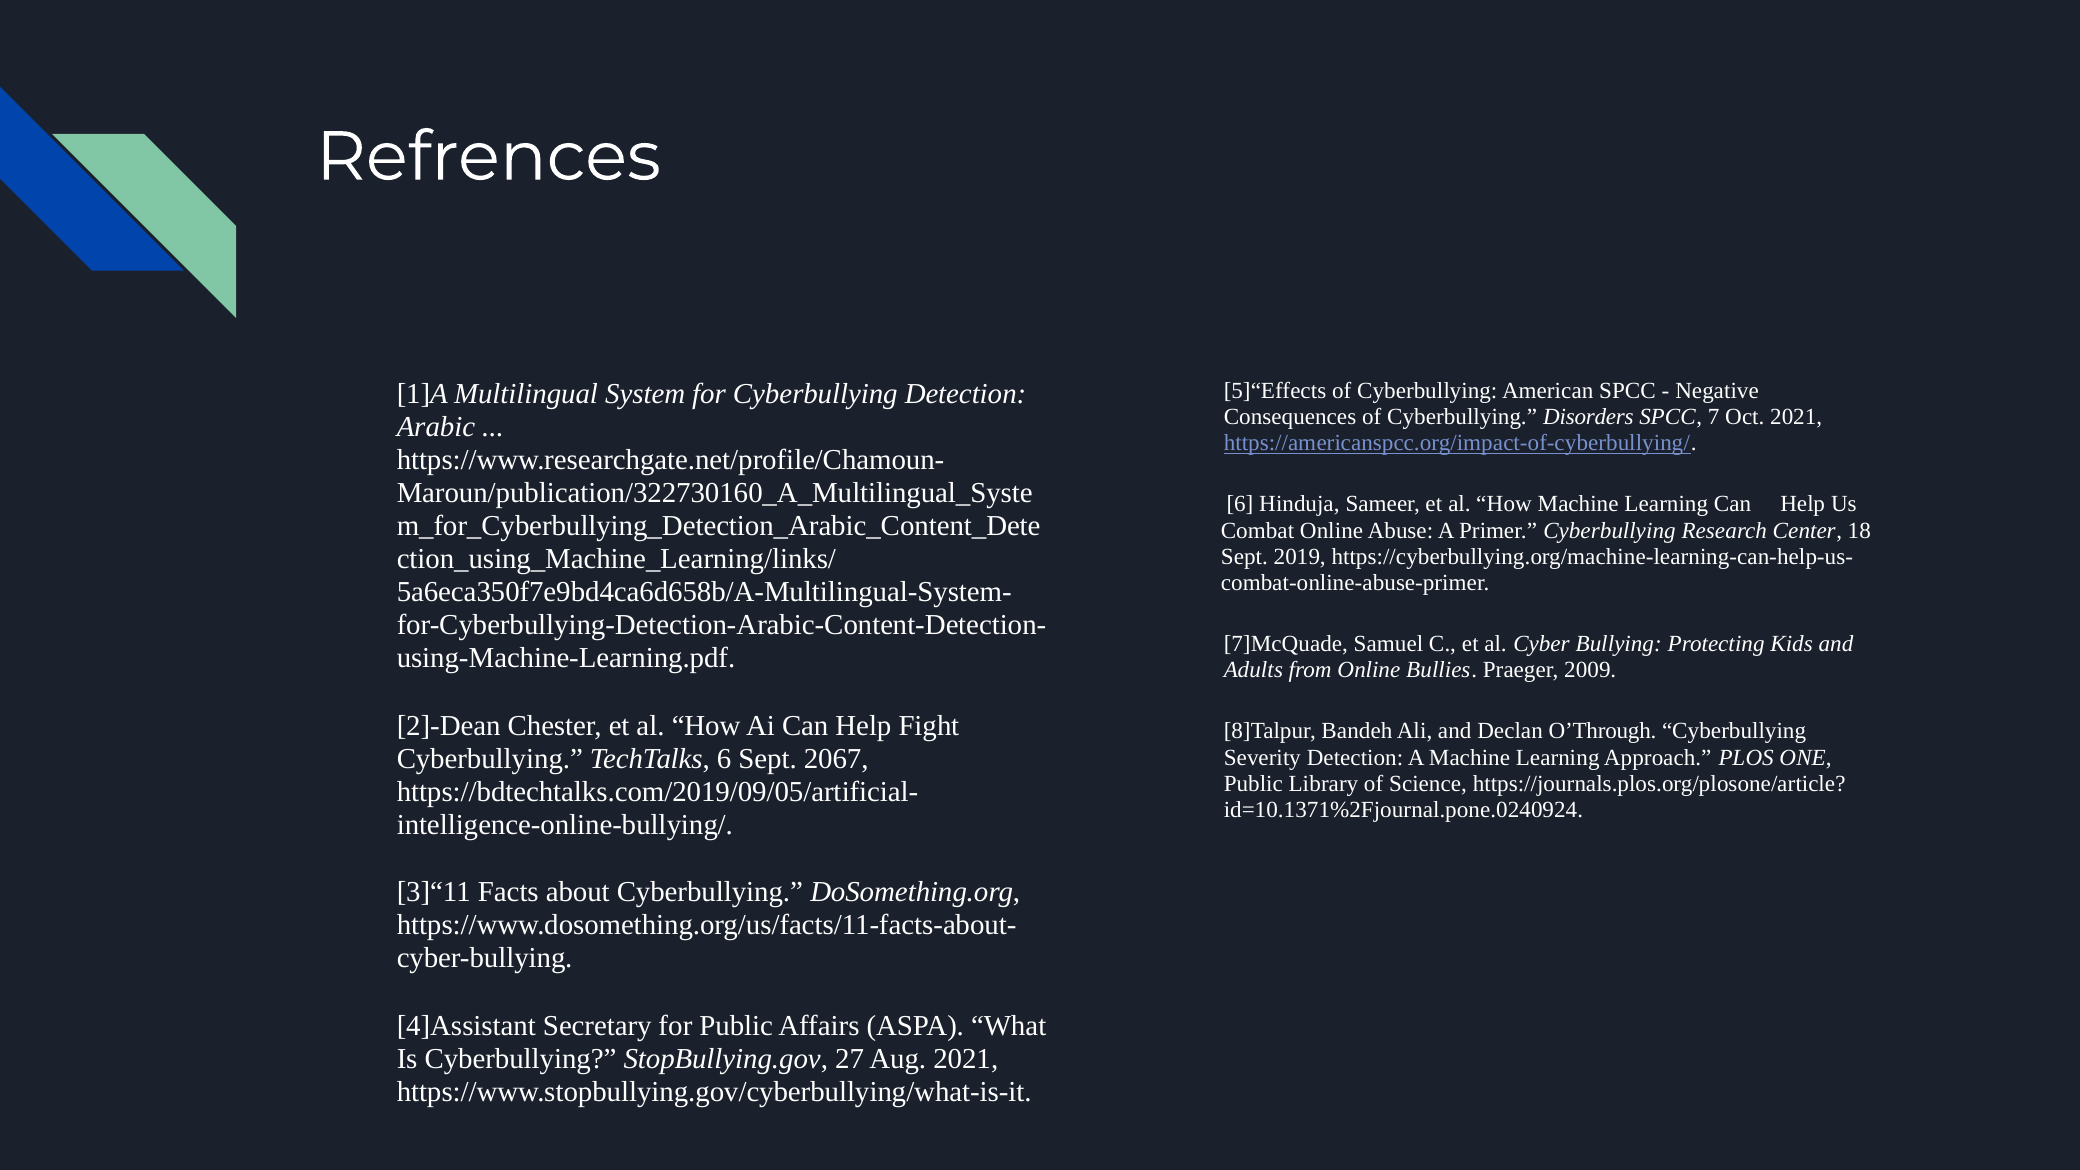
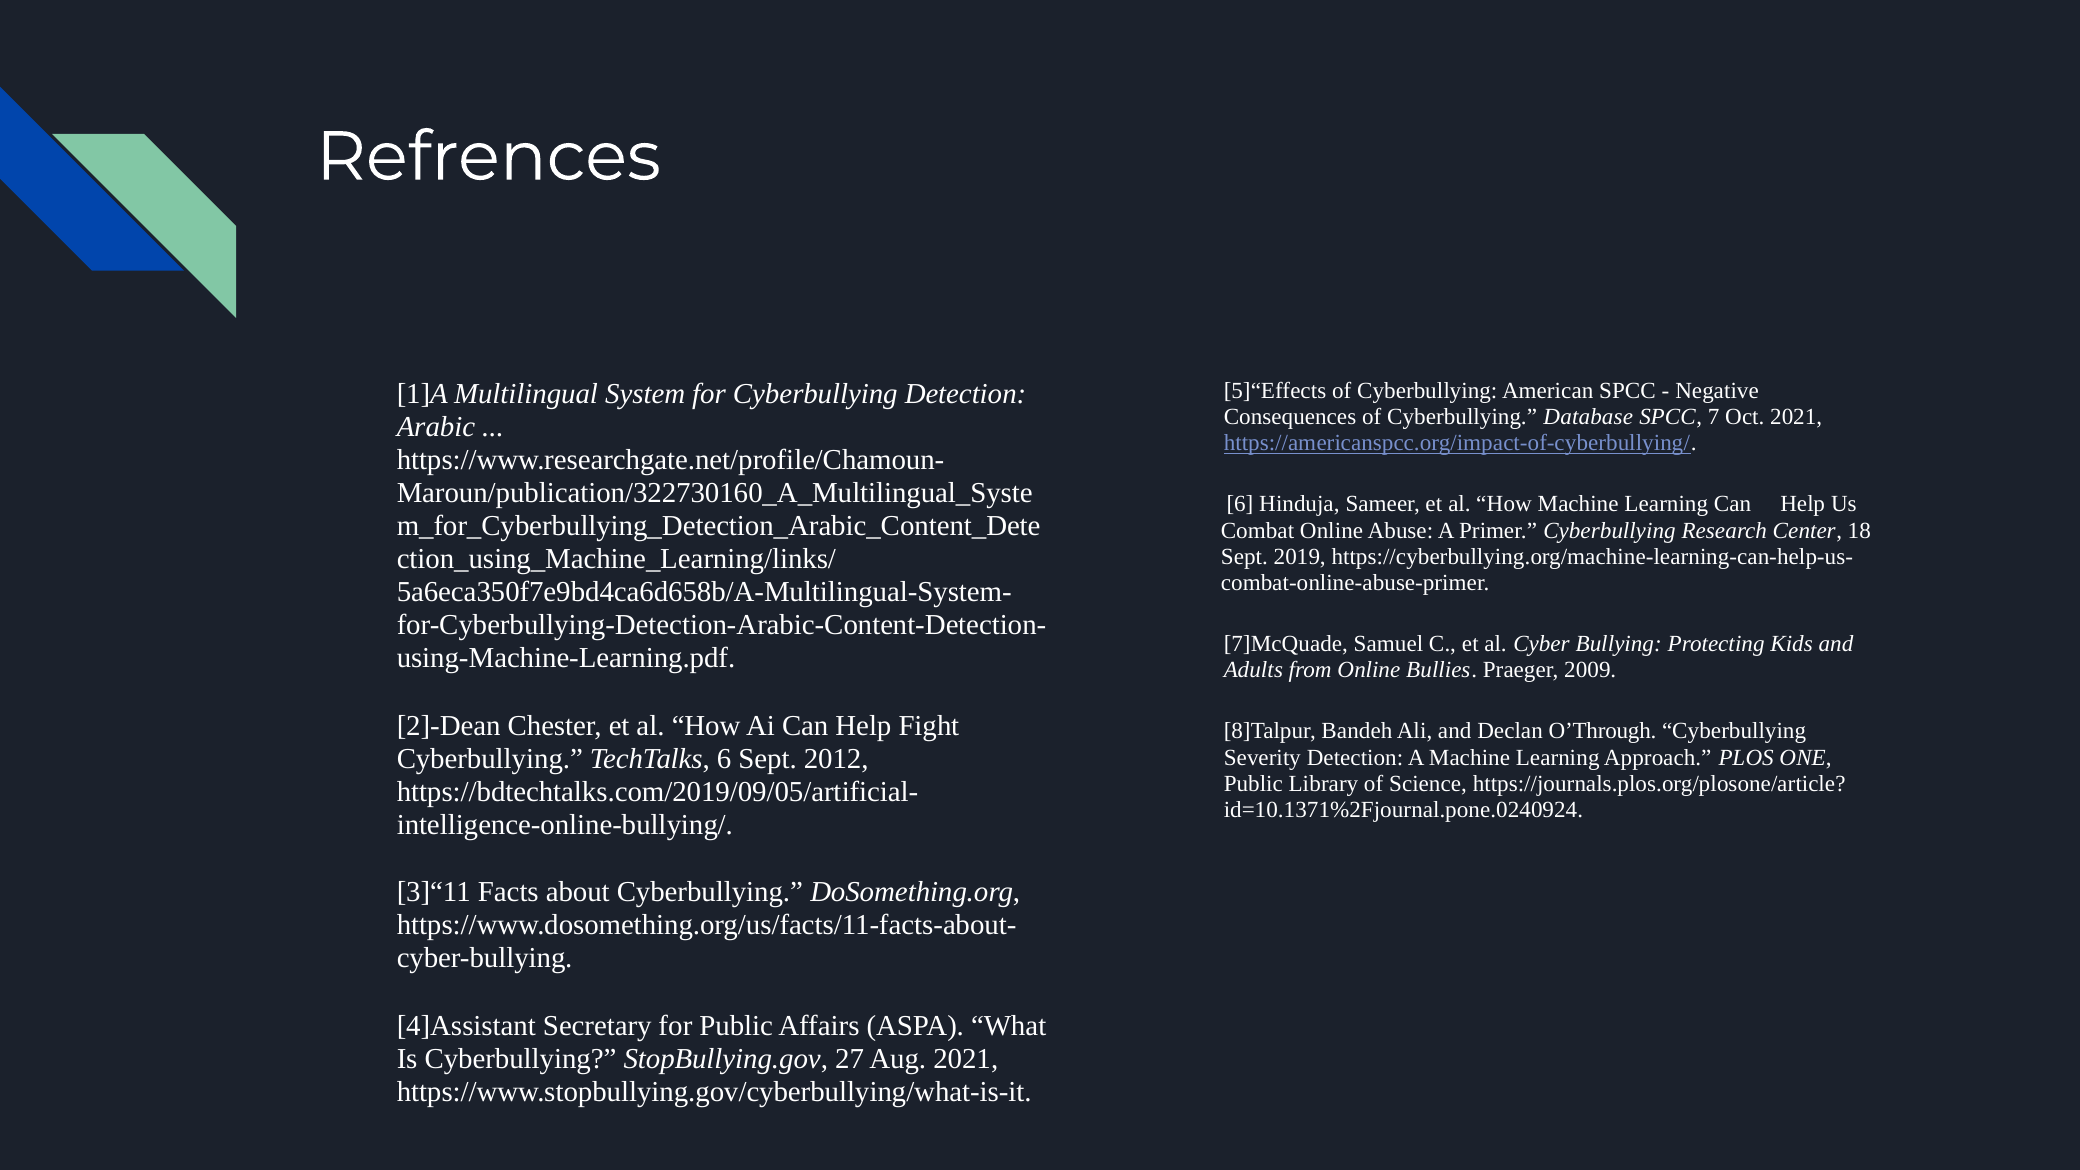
Disorders: Disorders -> Database
2067: 2067 -> 2012
